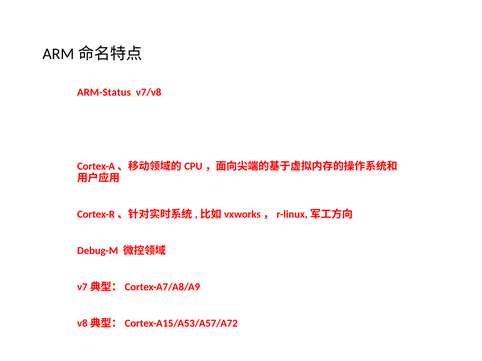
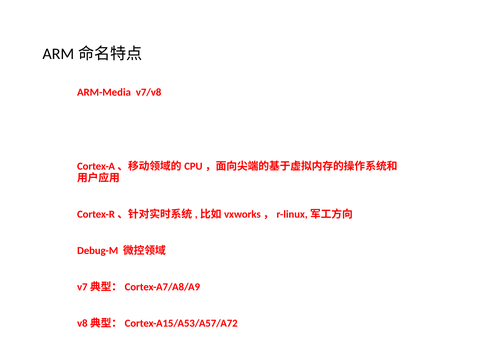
ARM-Status: ARM-Status -> ARM-Media
